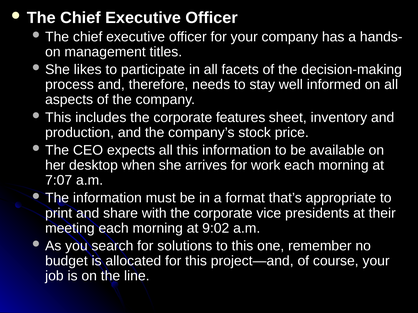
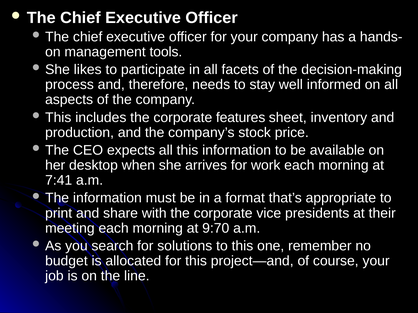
titles: titles -> tools
7:07: 7:07 -> 7:41
9:02: 9:02 -> 9:70
